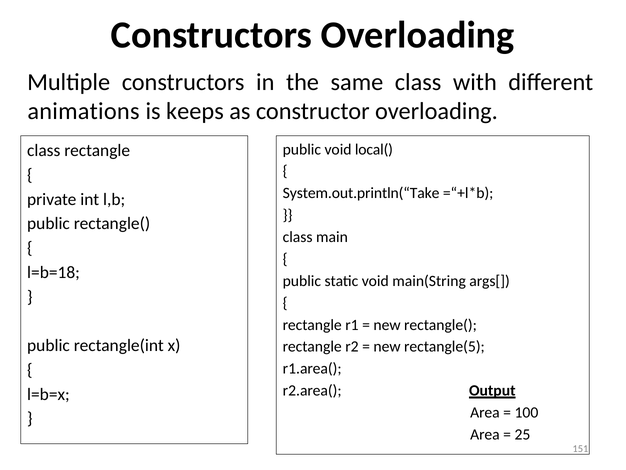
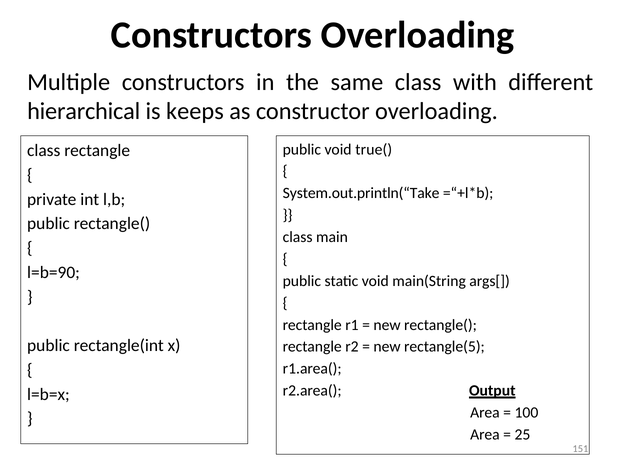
animations: animations -> hierarchical
local(: local( -> true(
l=b=18: l=b=18 -> l=b=90
